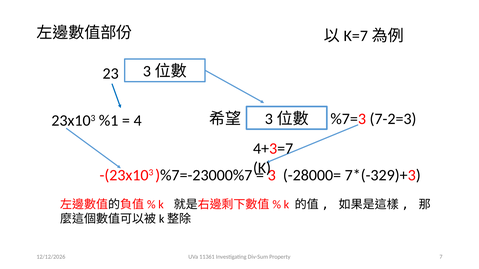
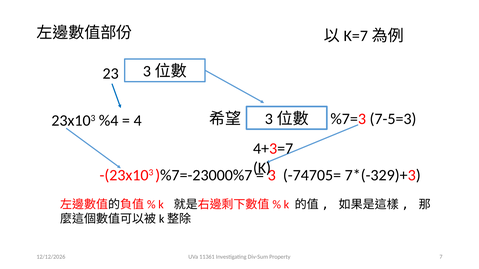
7-2=3: 7-2=3 -> 7-5=3
%1: %1 -> %4
-28000=: -28000= -> -74705=
